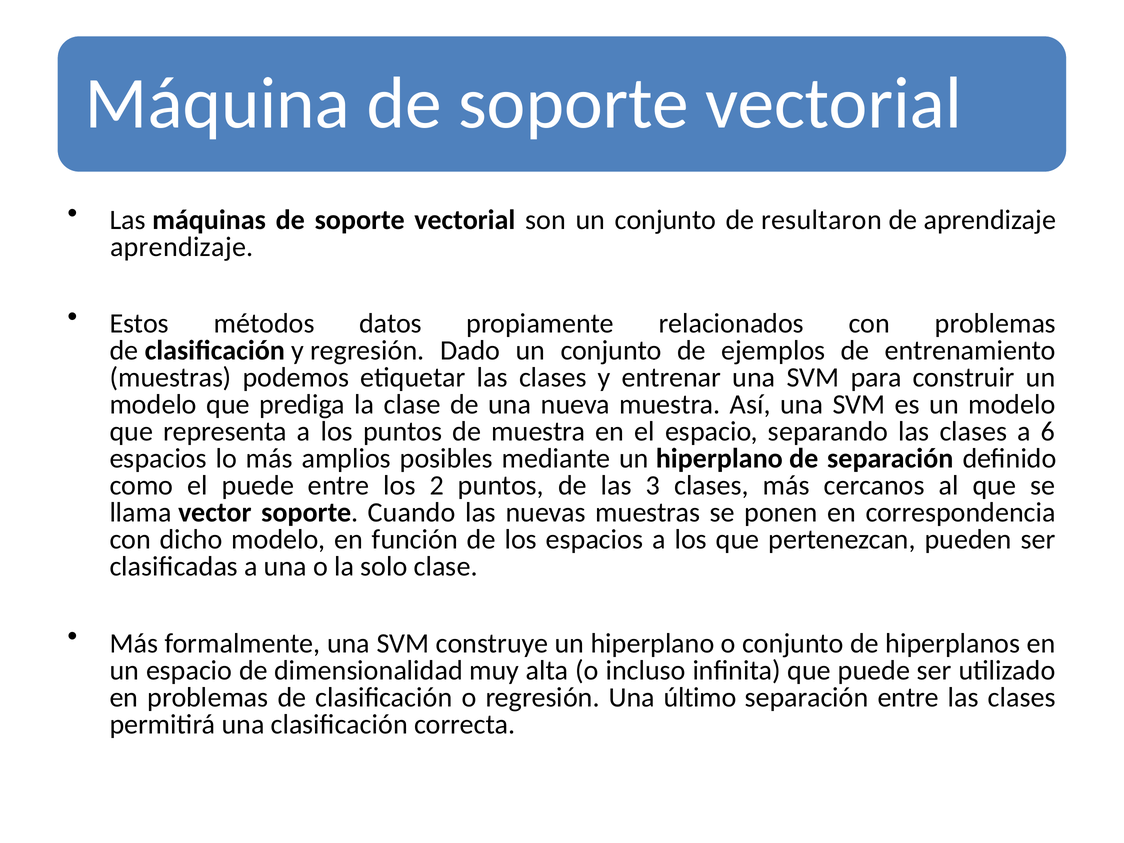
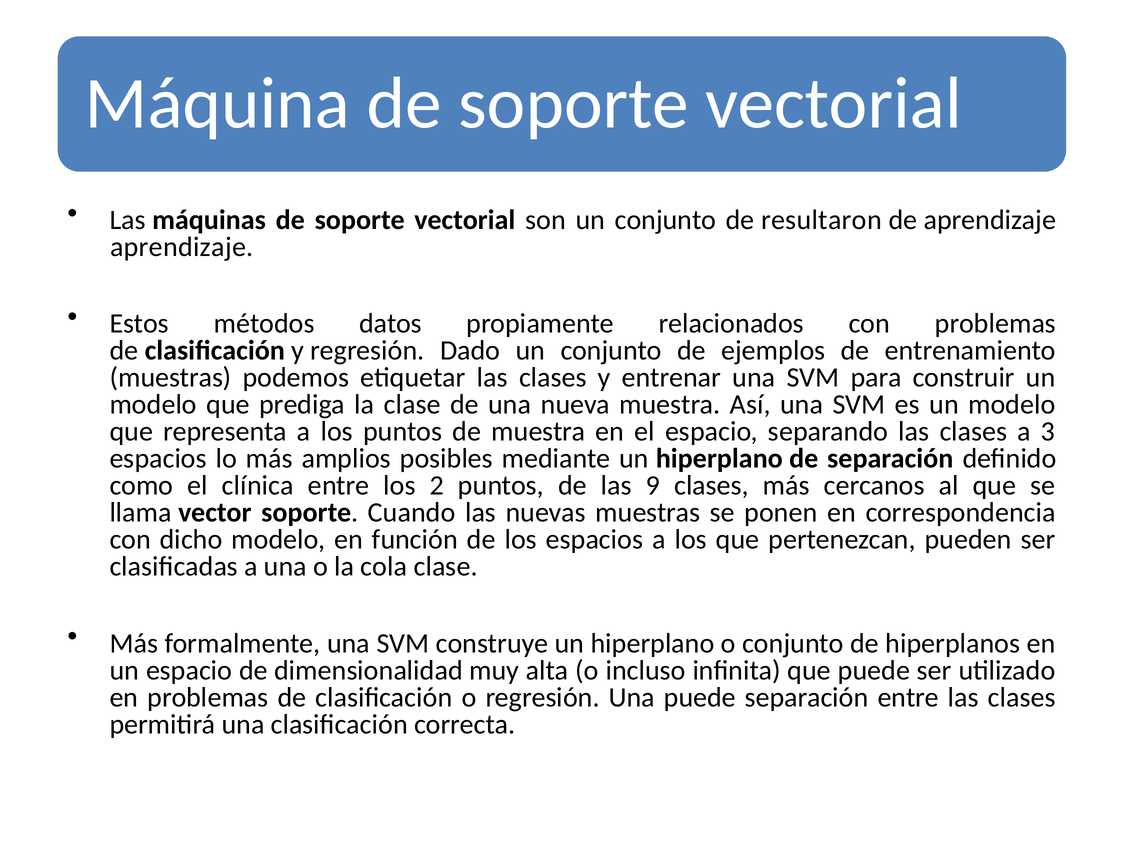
6: 6 -> 3
el puede: puede -> clínica
3: 3 -> 9
solo: solo -> cola
Una último: último -> puede
